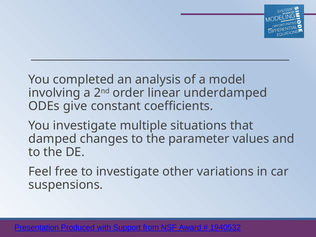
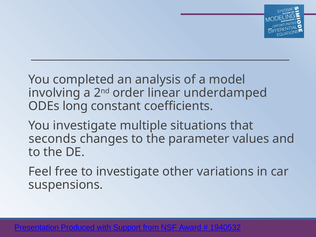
give: give -> long
damped: damped -> seconds
